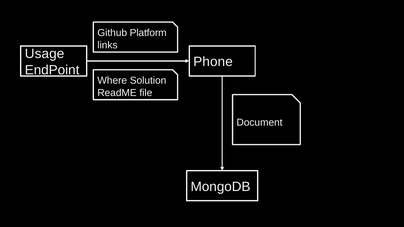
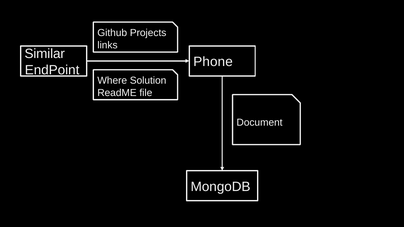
Platform: Platform -> Projects
Usage: Usage -> Similar
